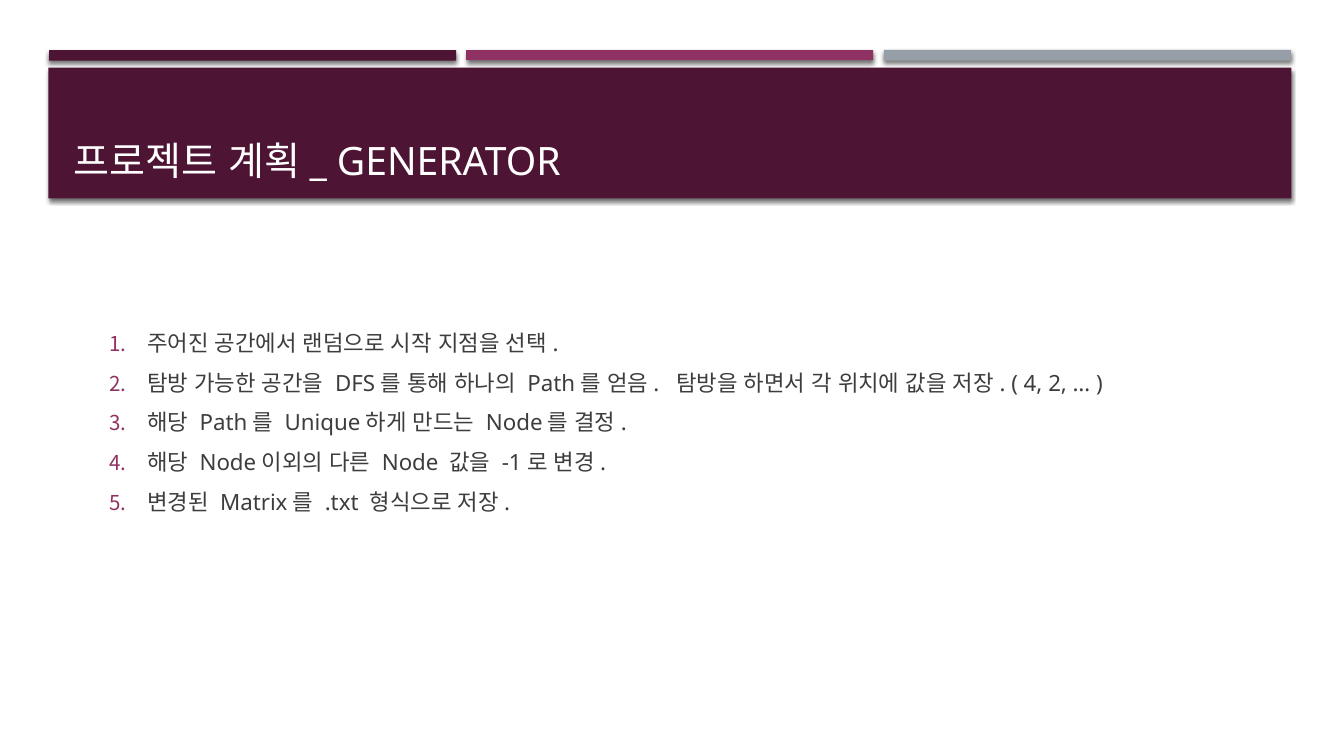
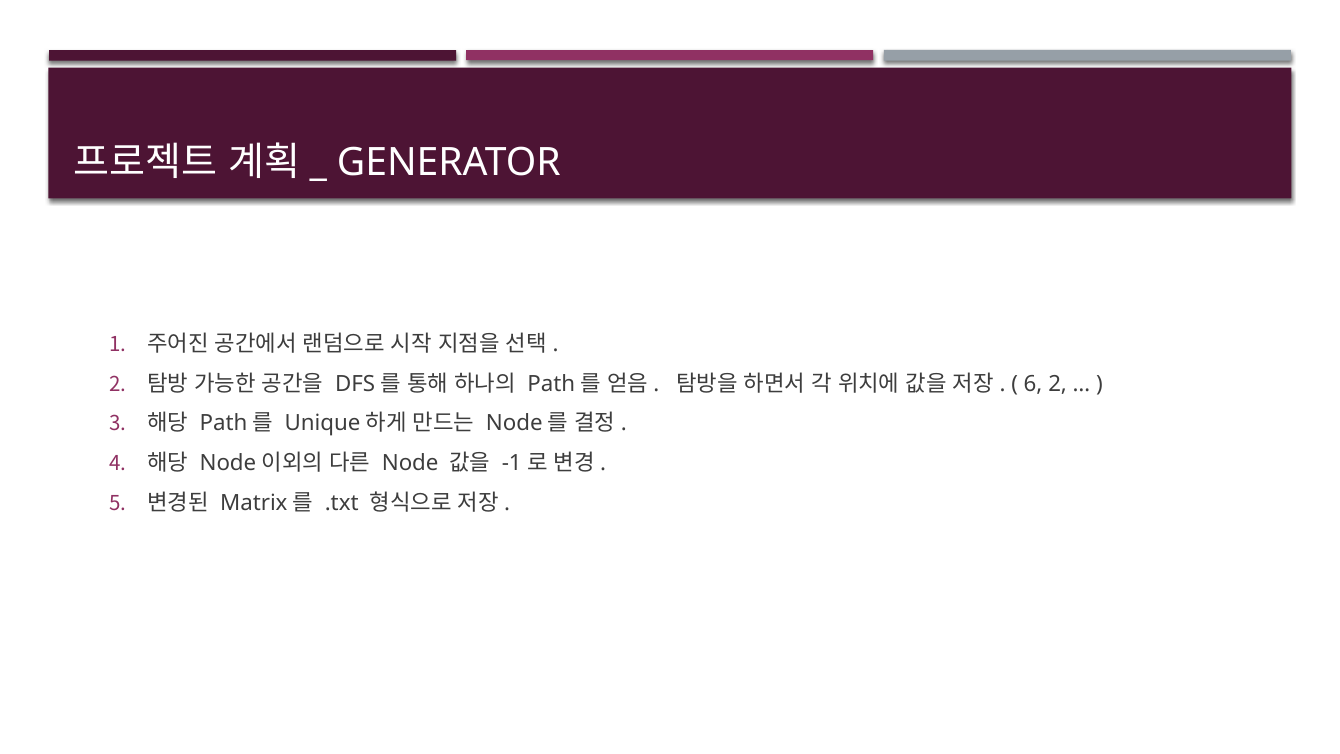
4 at (1033, 384): 4 -> 6
